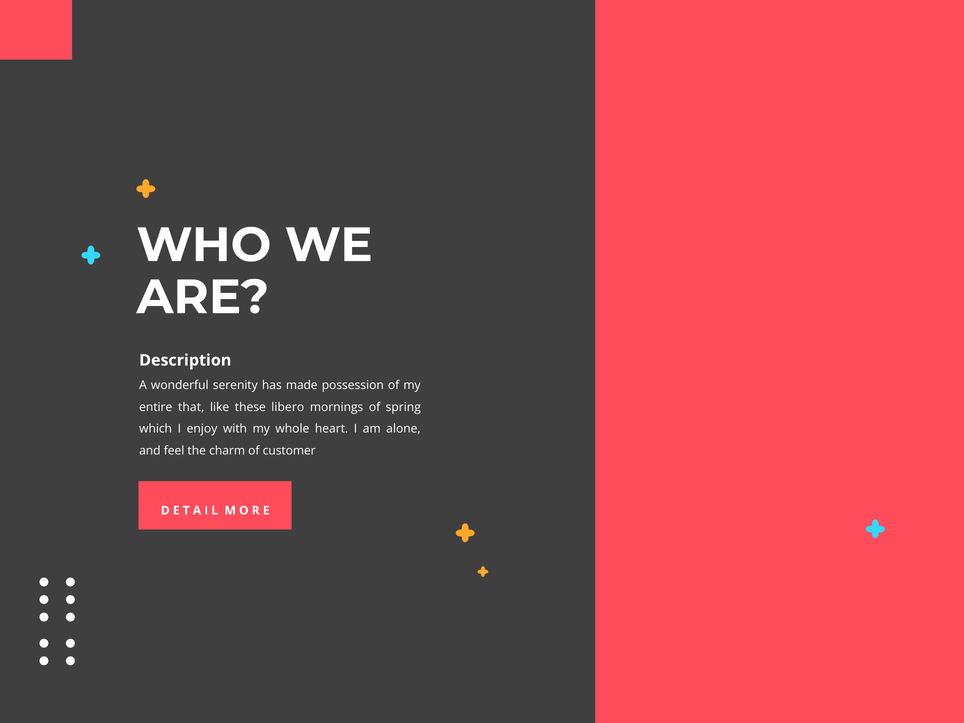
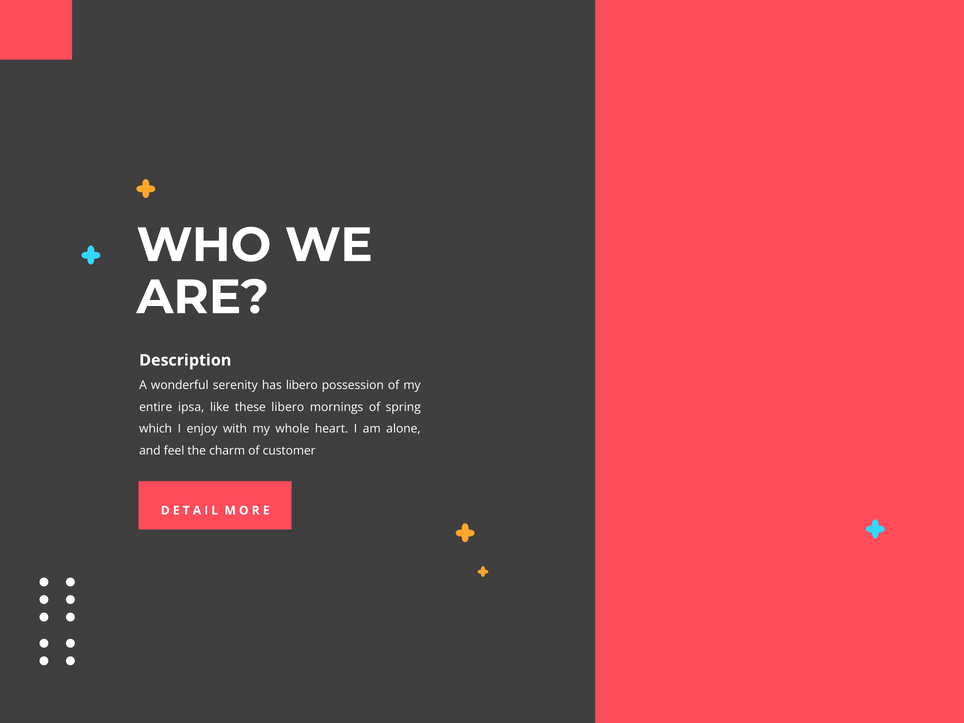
has made: made -> libero
that: that -> ipsa
